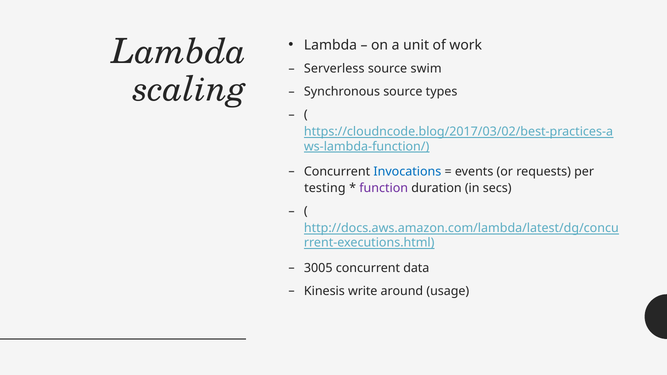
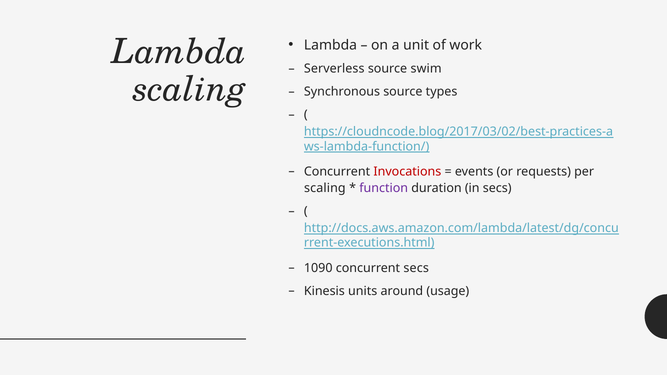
Invocations colour: blue -> red
testing at (325, 188): testing -> scaling
3005: 3005 -> 1090
concurrent data: data -> secs
write: write -> units
